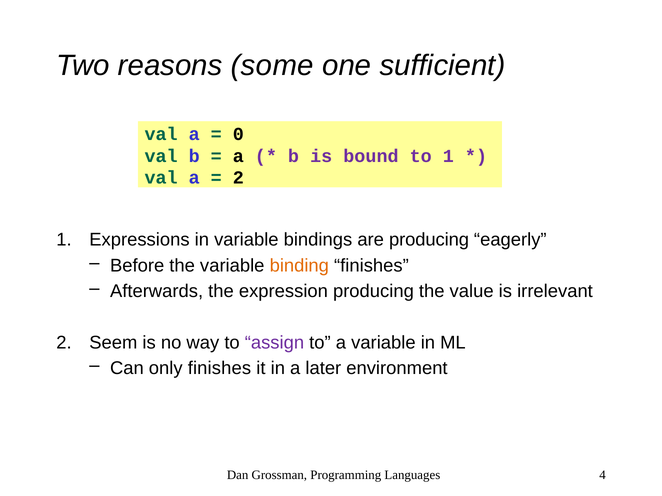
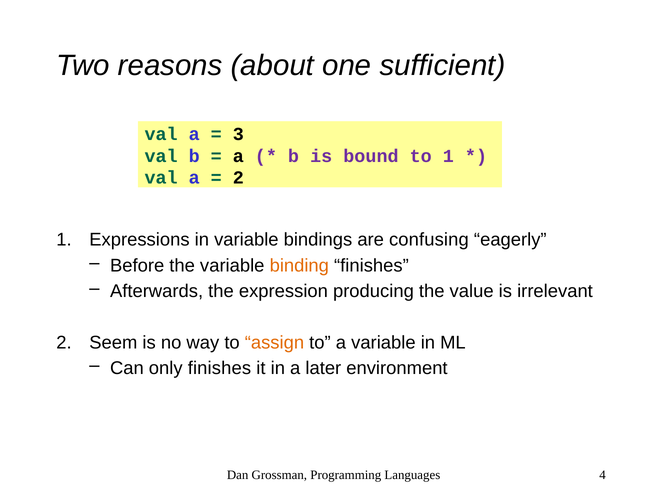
some: some -> about
0: 0 -> 3
are producing: producing -> confusing
assign colour: purple -> orange
